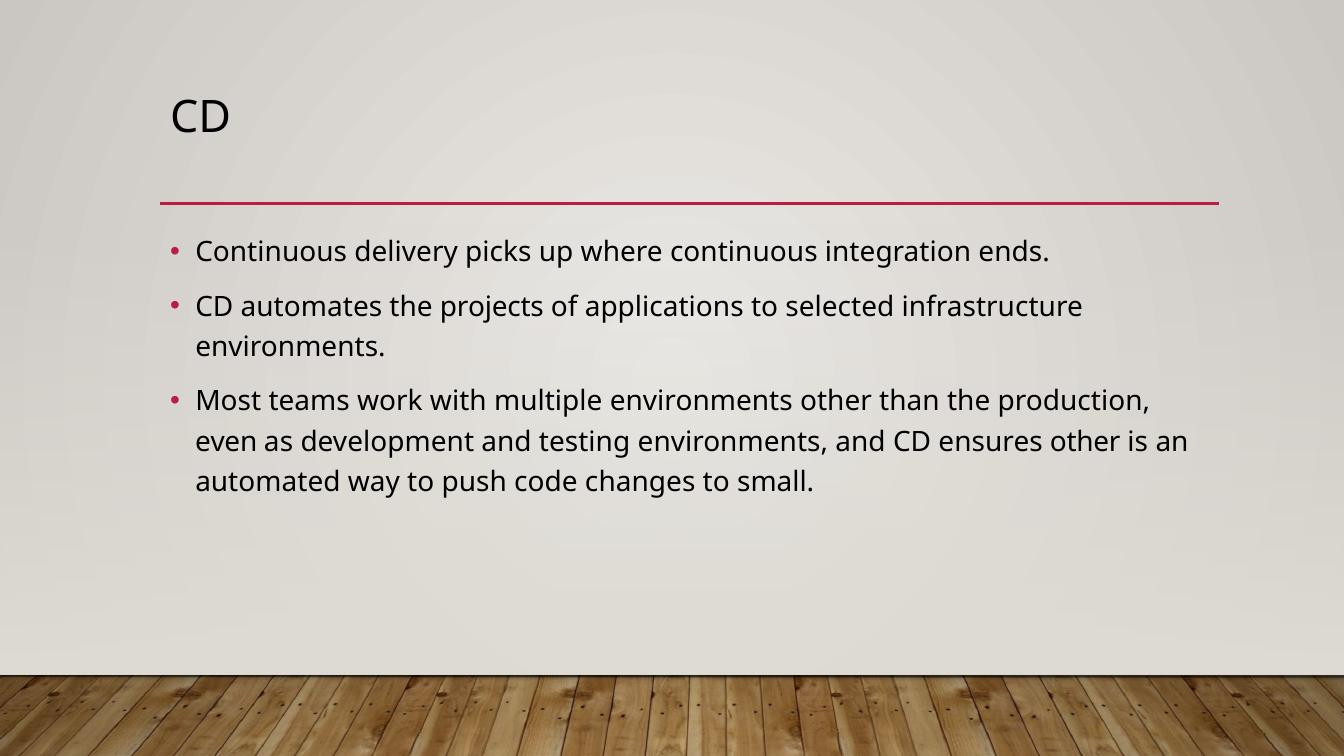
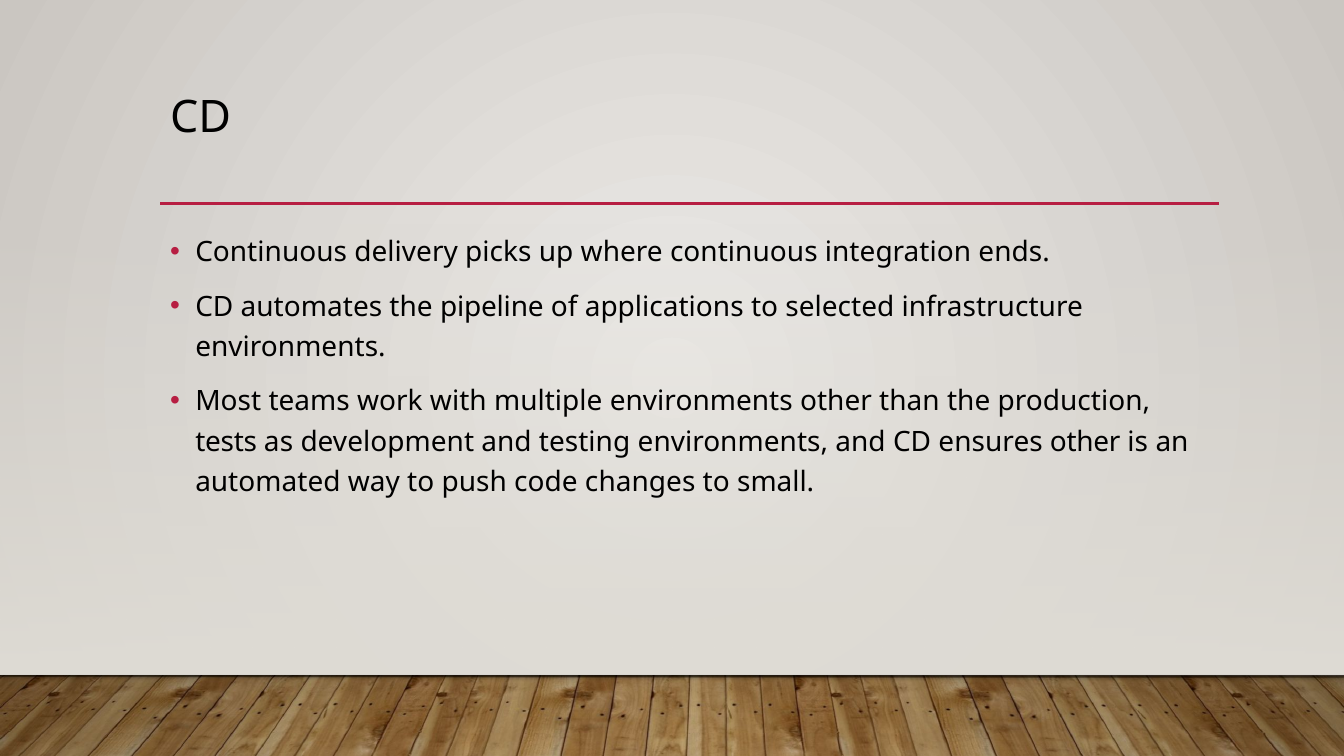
projects: projects -> pipeline
even: even -> tests
